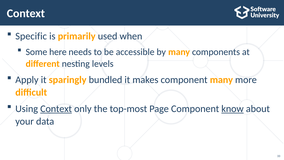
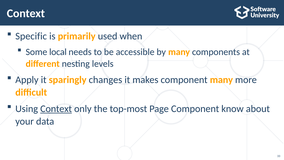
here: here -> local
bundled: bundled -> changes
know underline: present -> none
